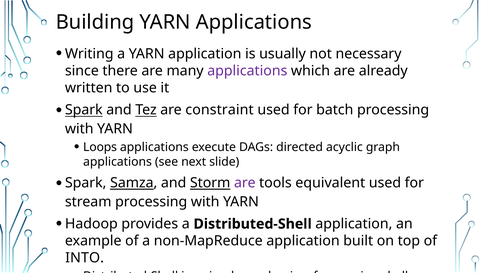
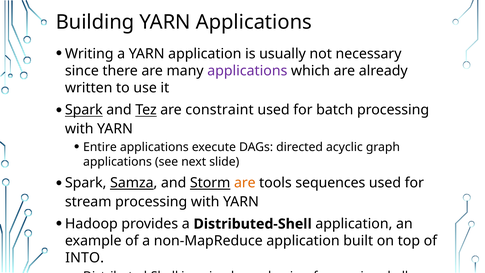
Loops: Loops -> Entire
are at (245, 183) colour: purple -> orange
equivalent: equivalent -> sequences
